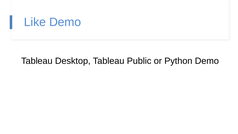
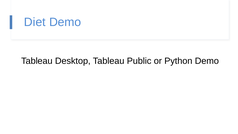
Like: Like -> Diet
